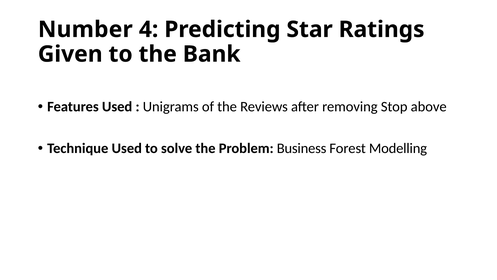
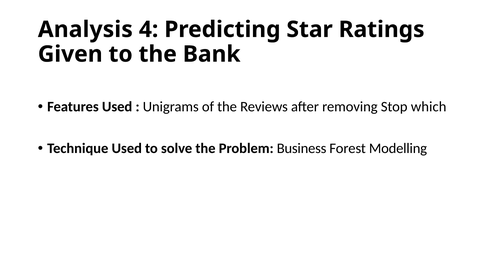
Number: Number -> Analysis
above: above -> which
